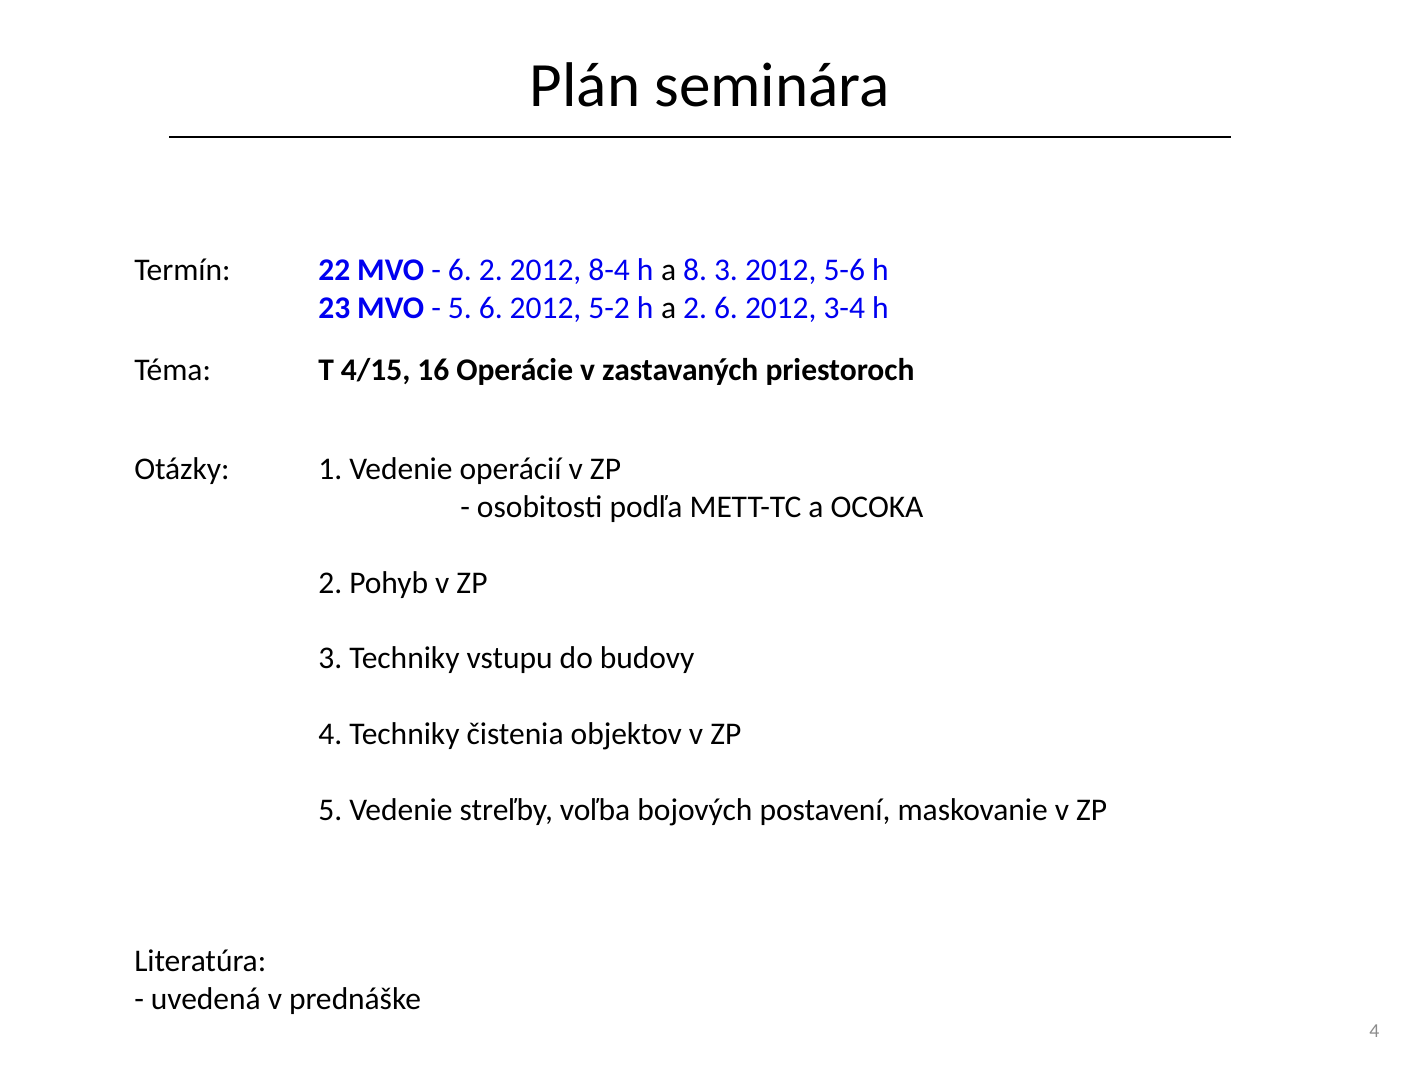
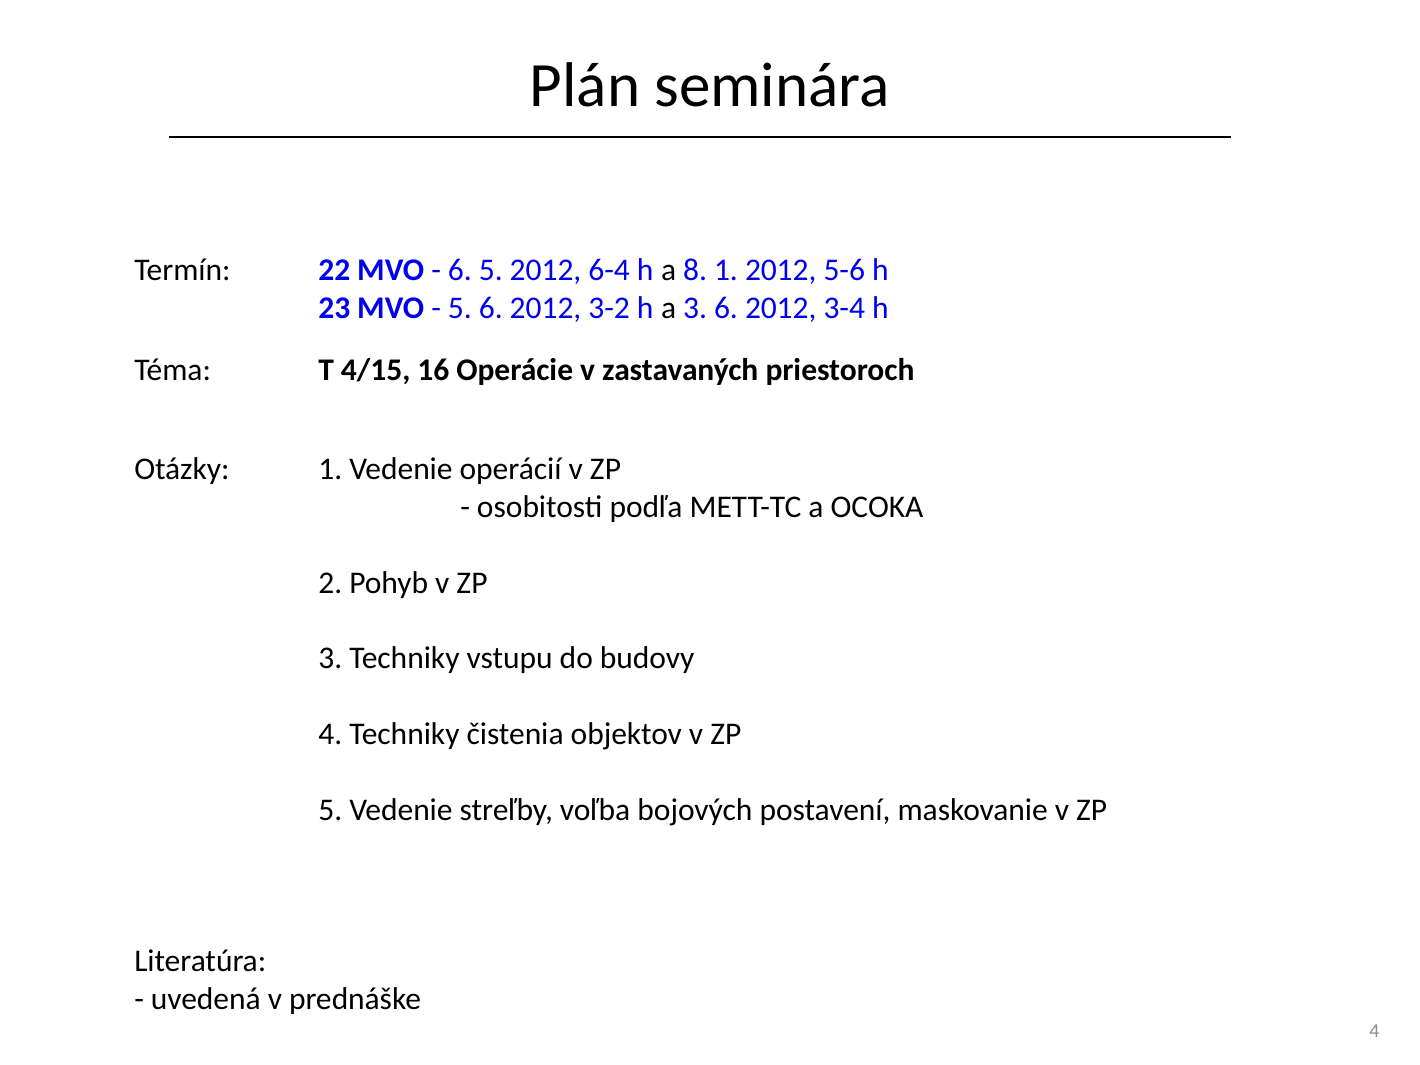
6 2: 2 -> 5
8-4: 8-4 -> 6-4
8 3: 3 -> 1
5-2: 5-2 -> 3-2
a 2: 2 -> 3
